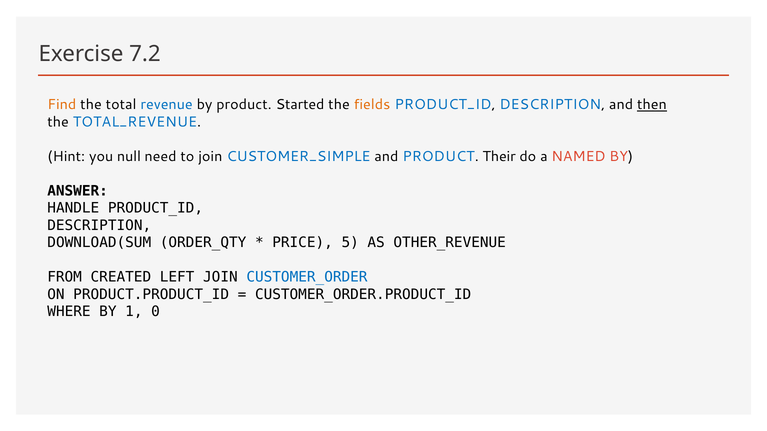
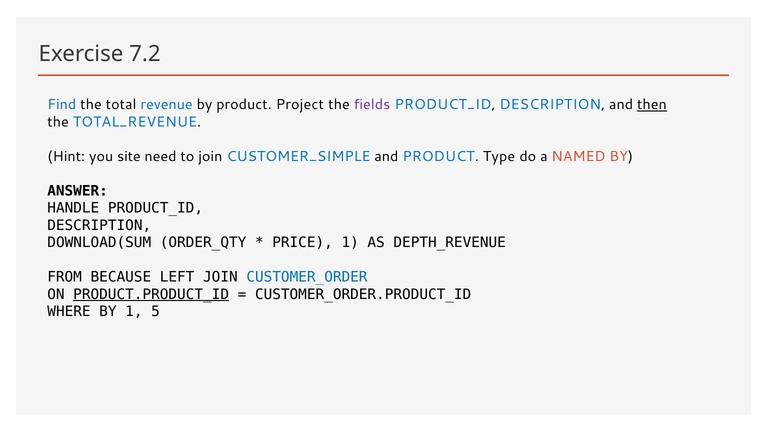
Find colour: orange -> blue
Started: Started -> Project
fields colour: orange -> purple
null: null -> site
Their: Their -> Type
PRICE 5: 5 -> 1
OTHER_REVENUE: OTHER_REVENUE -> DEPTH_REVENUE
CREATED: CREATED -> BECAUSE
PRODUCT.PRODUCT_ID underline: none -> present
0: 0 -> 5
